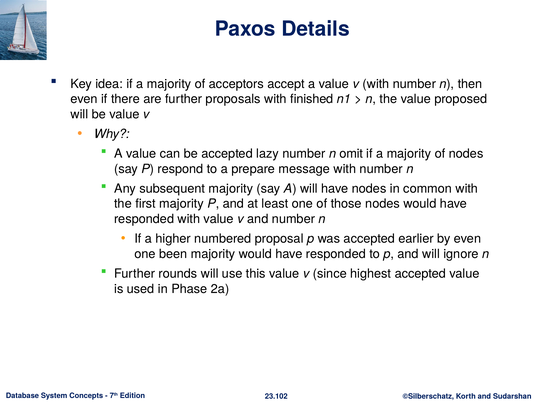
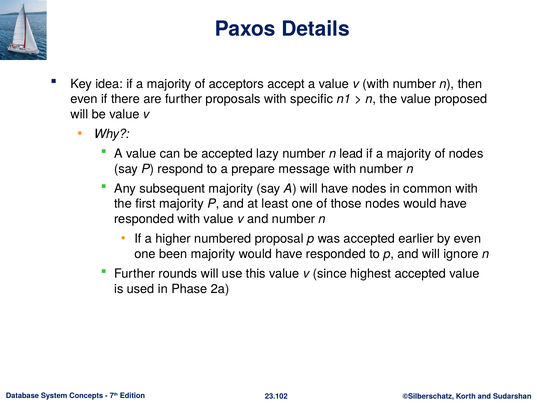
finished: finished -> specific
omit: omit -> lead
